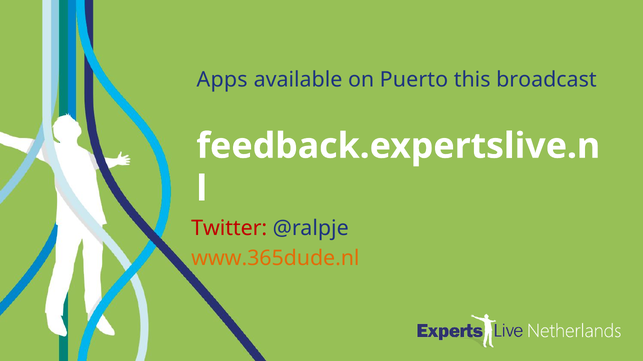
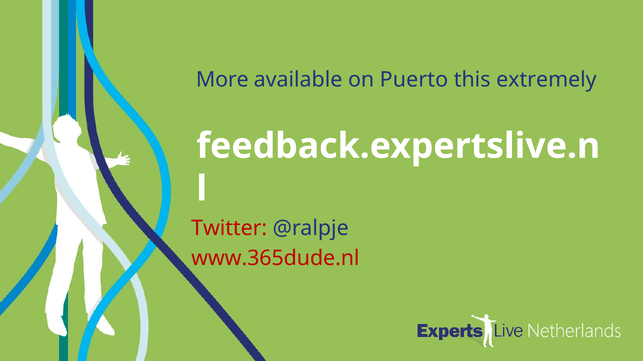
Apps: Apps -> More
broadcast: broadcast -> extremely
www.365dude.nl colour: orange -> red
